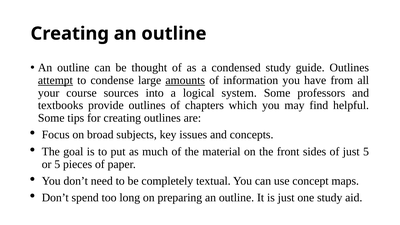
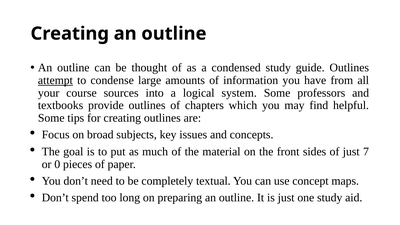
amounts underline: present -> none
just 5: 5 -> 7
or 5: 5 -> 0
